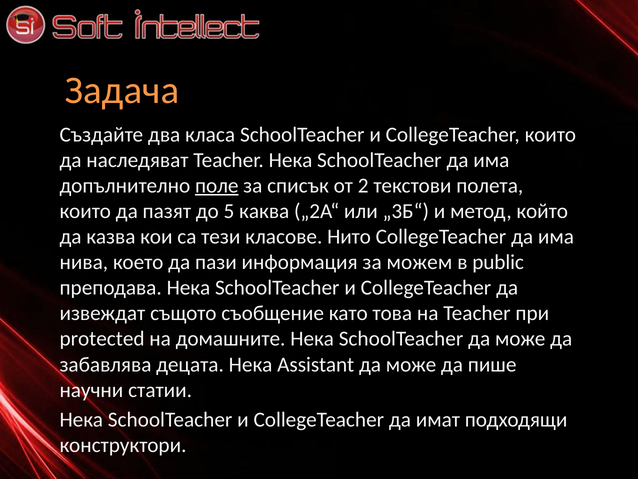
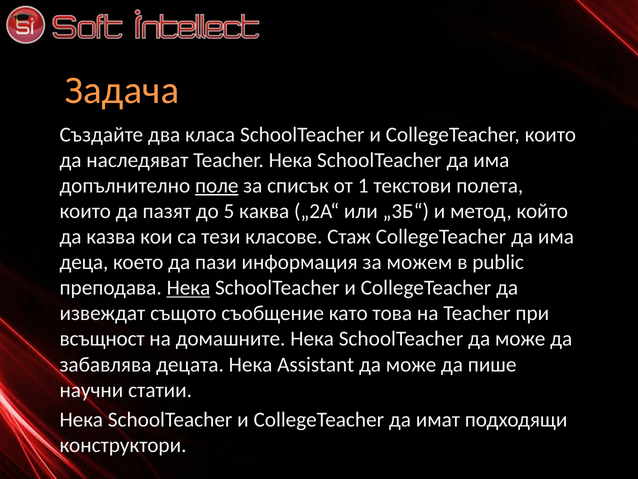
2: 2 -> 1
Нито: Нито -> Стаж
нива: нива -> деца
Нека at (188, 288) underline: none -> present
protected at (102, 339): protected -> всъщност
